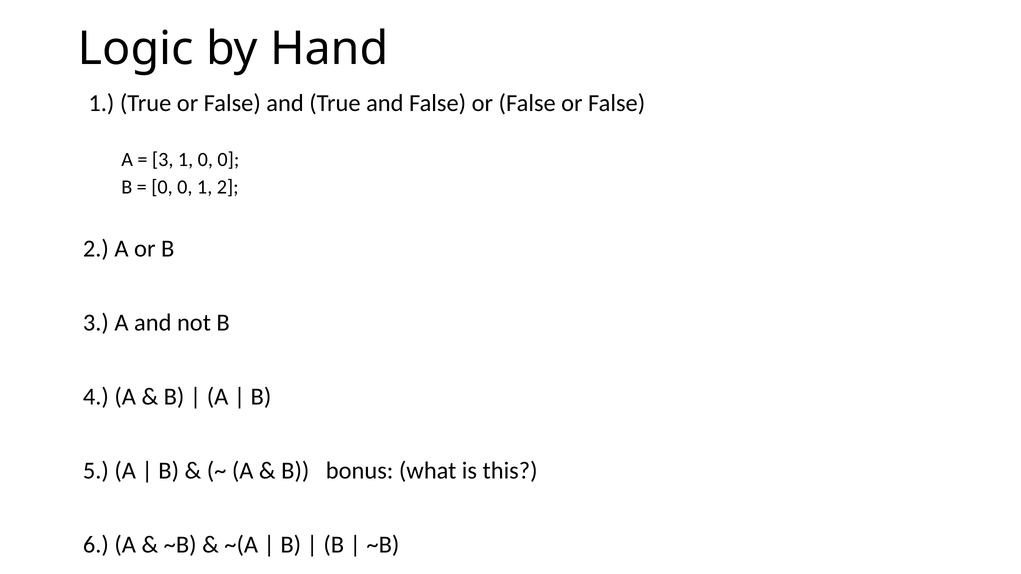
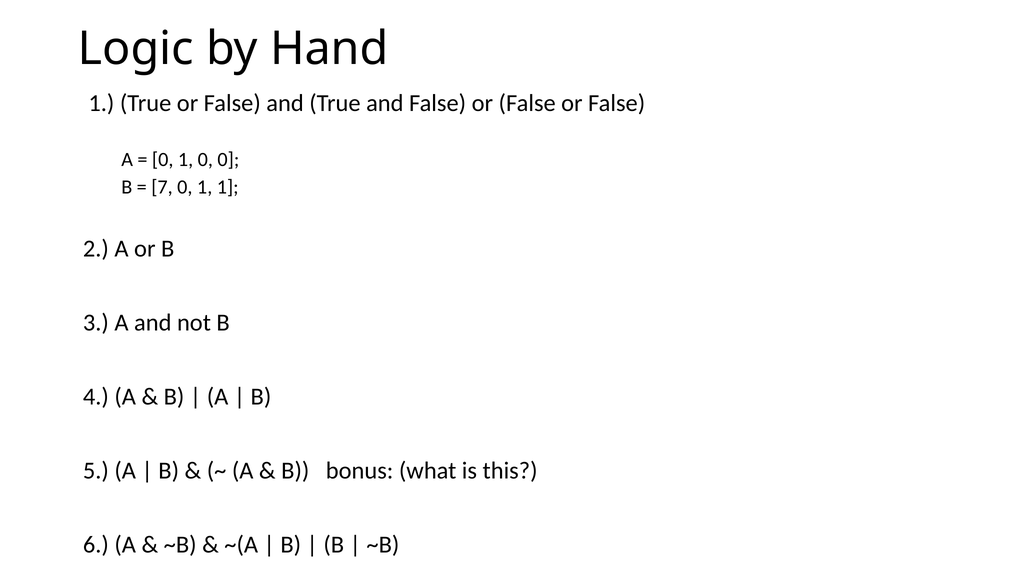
3 at (163, 160): 3 -> 0
0 at (162, 187): 0 -> 7
1 2: 2 -> 1
